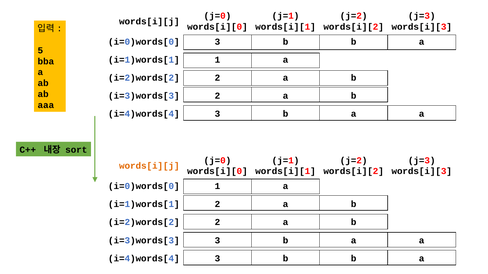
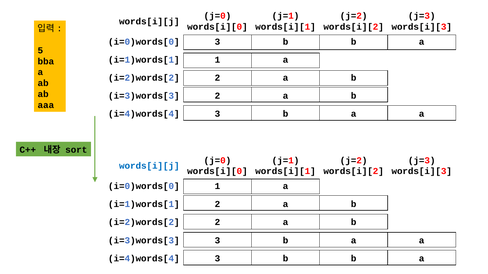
words[i][j at (149, 166) colour: orange -> blue
